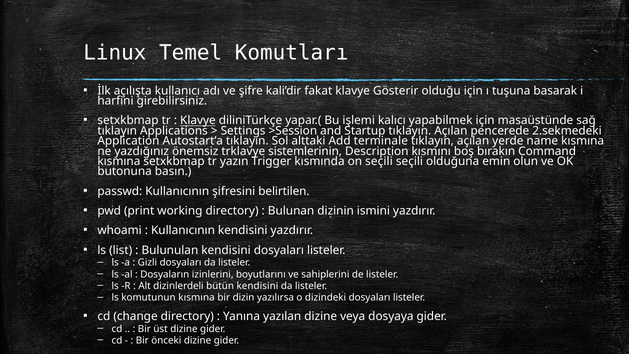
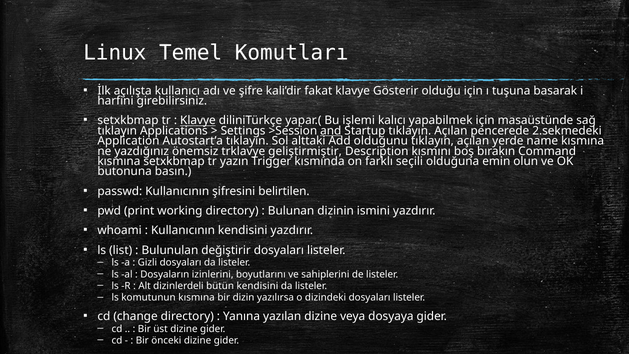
and underline: none -> present
terminale: terminale -> olduğunu
sistemlerinin: sistemlerinin -> geliştirmiştir
on seçili: seçili -> farklı
Bulunulan kendisini: kendisini -> değiştirir
